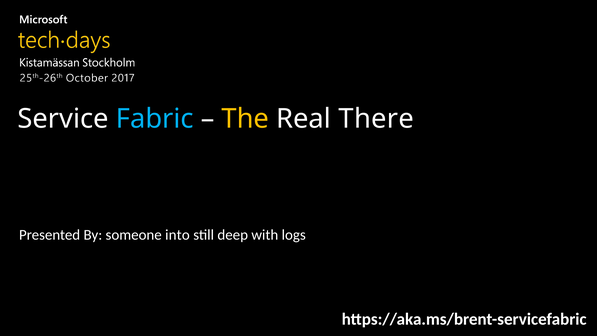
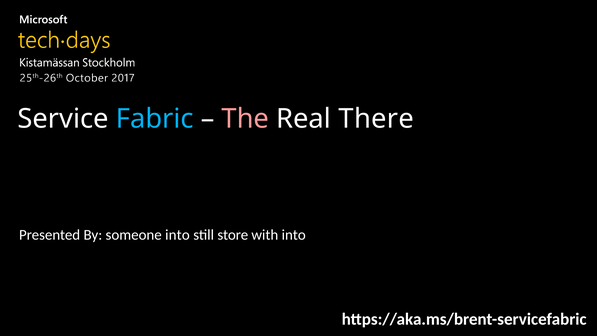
The colour: yellow -> pink
deep: deep -> store
with logs: logs -> into
